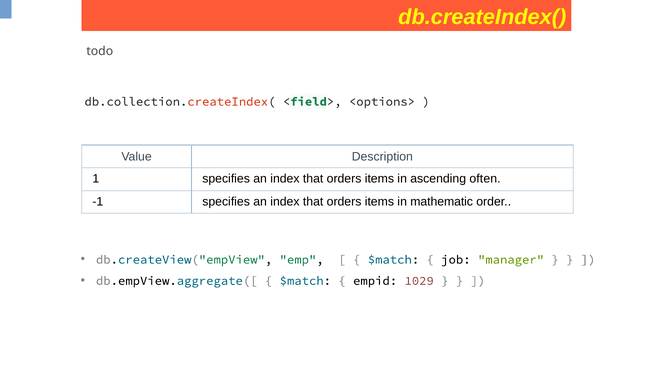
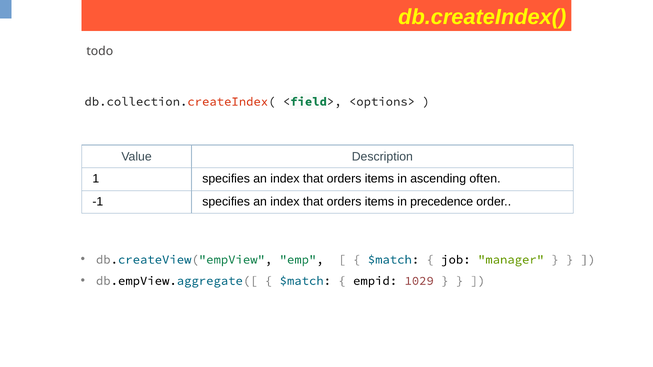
mathematic: mathematic -> precedence
